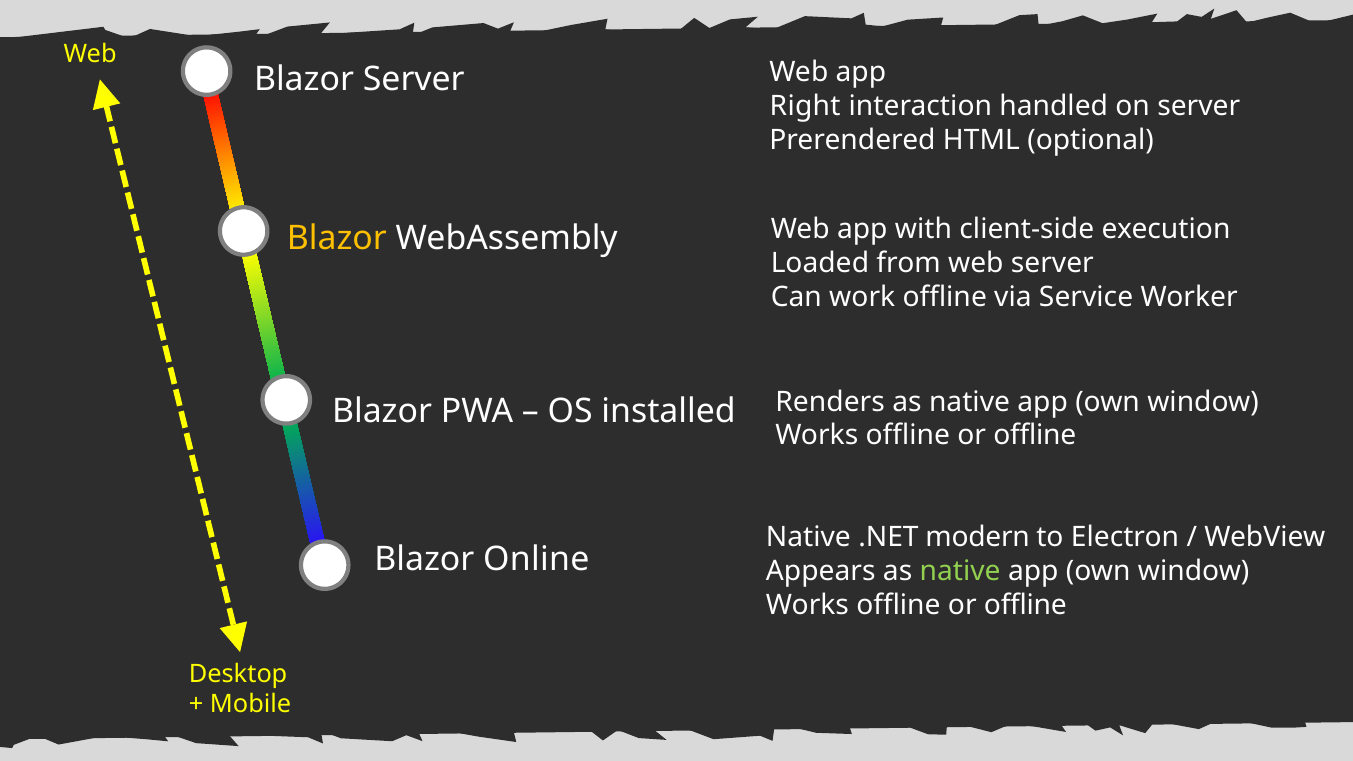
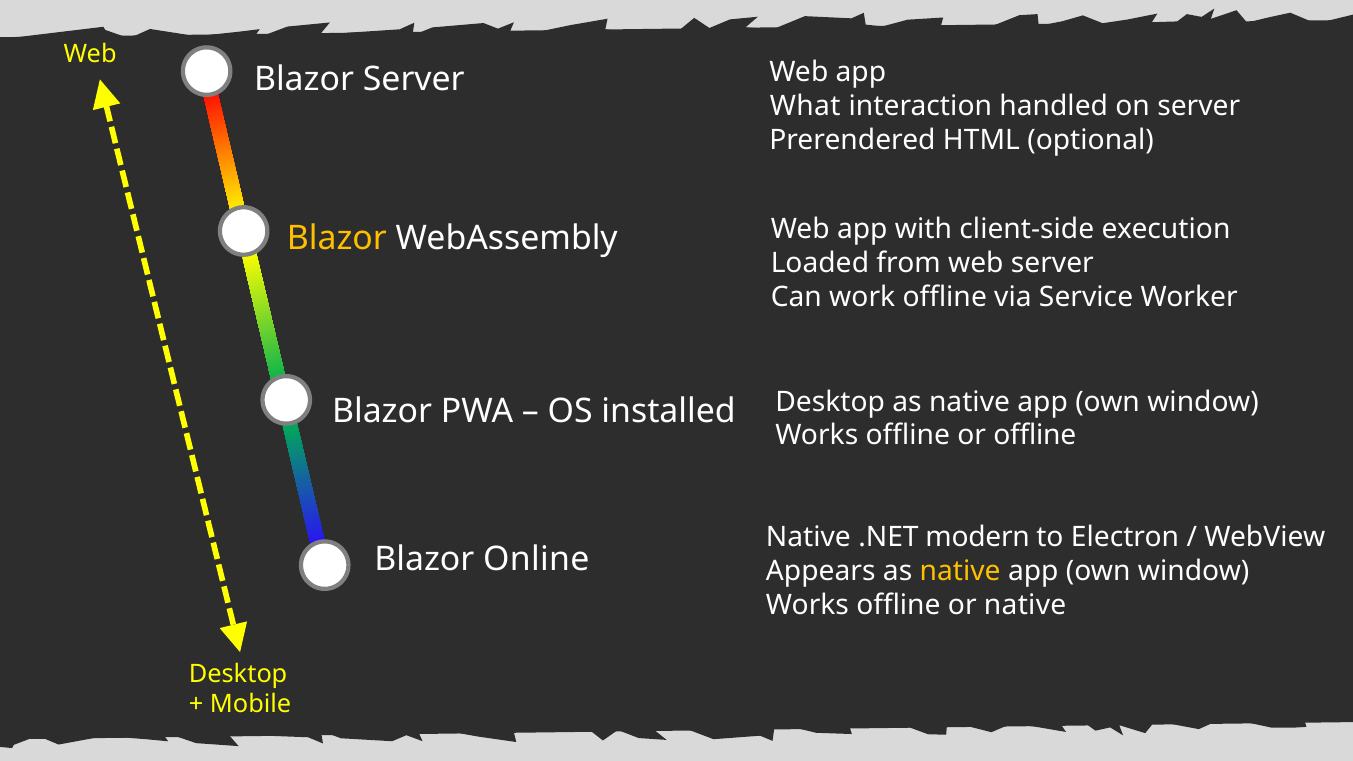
Right: Right -> What
installed Renders: Renders -> Desktop
native at (960, 571) colour: light green -> yellow
offline at (1025, 605): offline -> native
